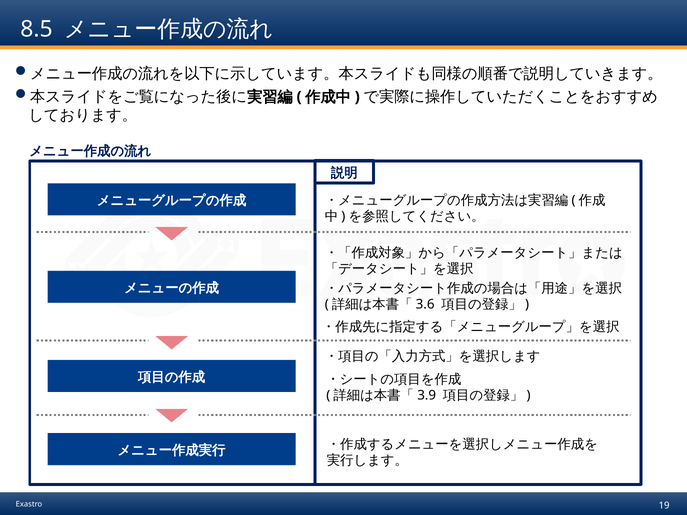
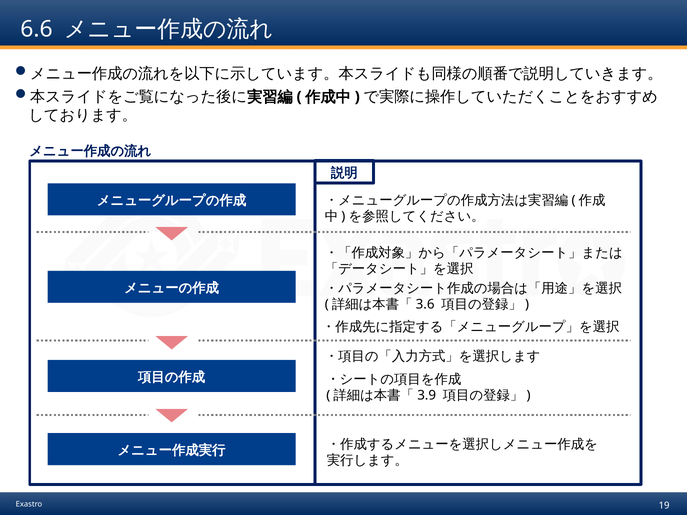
8.5: 8.5 -> 6.6
